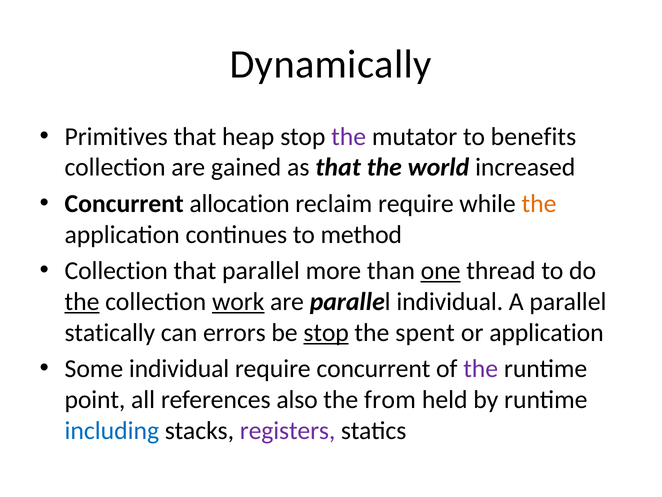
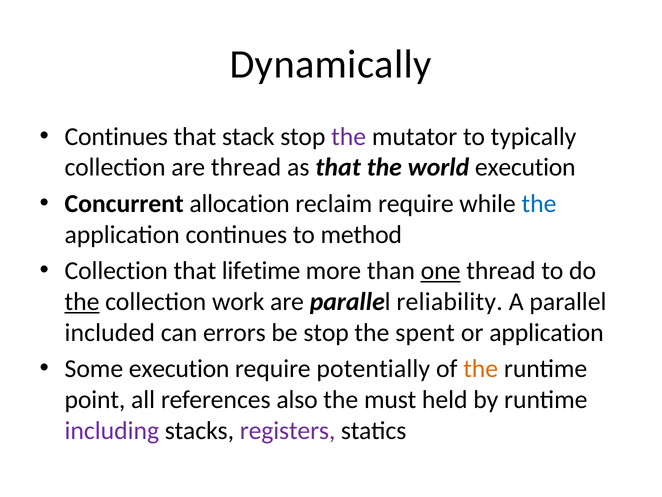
Primitives at (116, 136): Primitives -> Continues
heap: heap -> stack
benefits: benefits -> typically
are gained: gained -> thread
world increased: increased -> execution
the at (539, 203) colour: orange -> blue
that parallel: parallel -> lifetime
work underline: present -> none
parallel individual: individual -> reliability
statically: statically -> included
stop at (326, 332) underline: present -> none
Some individual: individual -> execution
require concurrent: concurrent -> potentially
the at (481, 368) colour: purple -> orange
from: from -> must
including colour: blue -> purple
